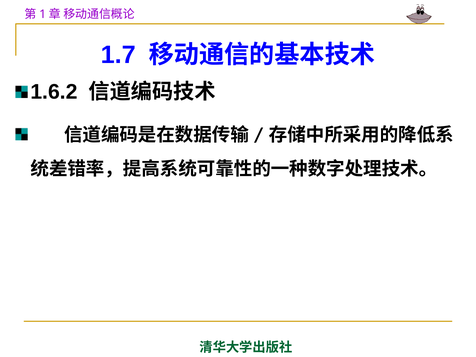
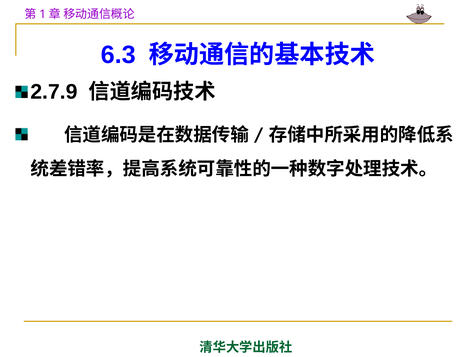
1.7: 1.7 -> 6.3
1.6.2: 1.6.2 -> 2.7.9
